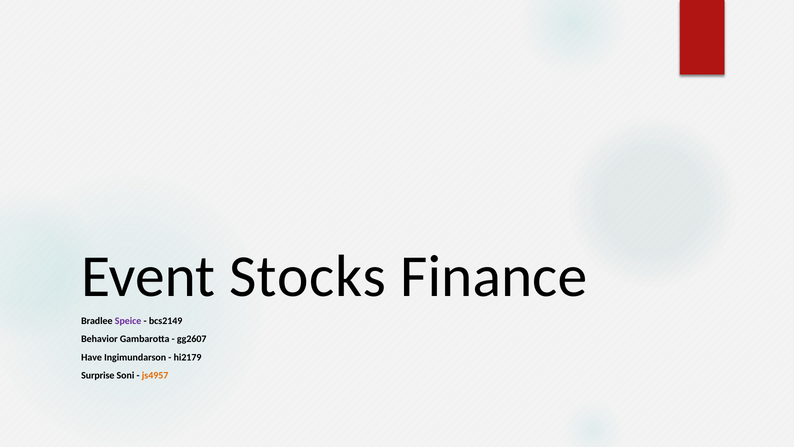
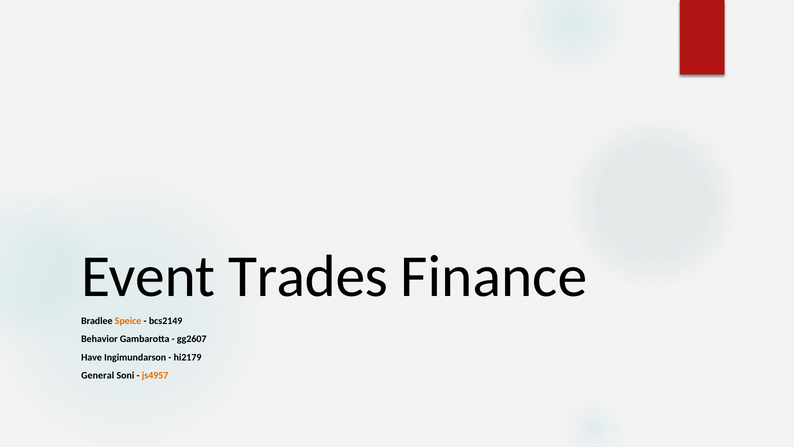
Stocks: Stocks -> Trades
Speice colour: purple -> orange
Surprise: Surprise -> General
